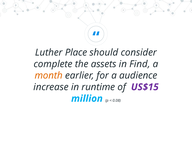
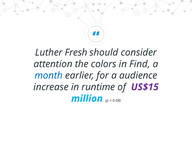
Place: Place -> Fresh
complete: complete -> attention
assets: assets -> colors
month colour: orange -> blue
